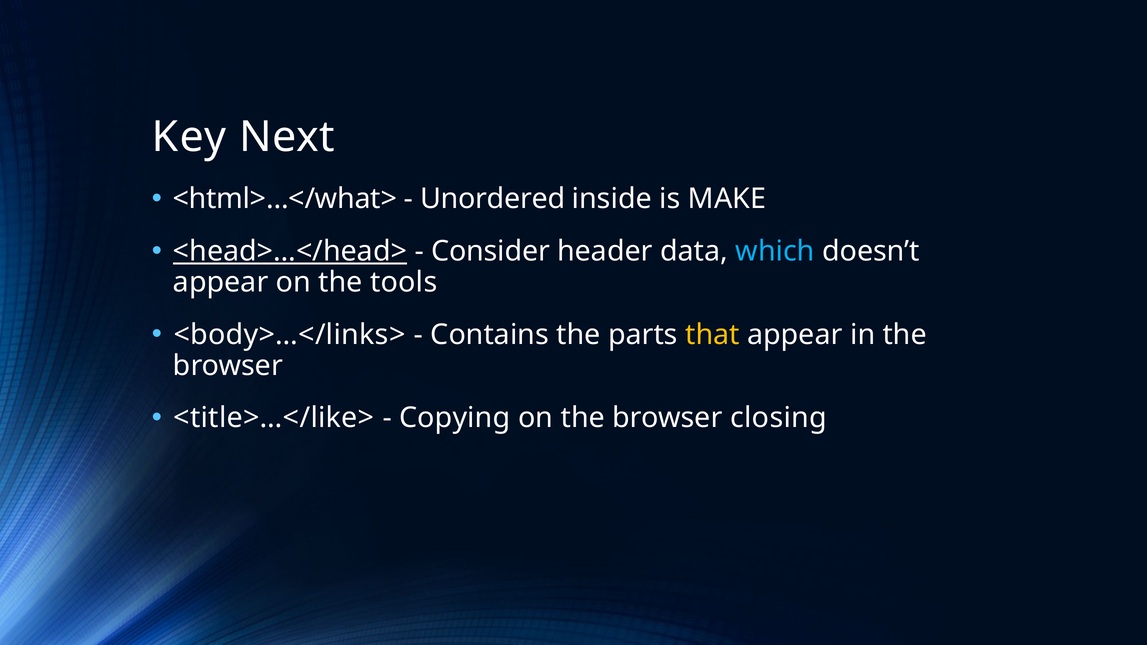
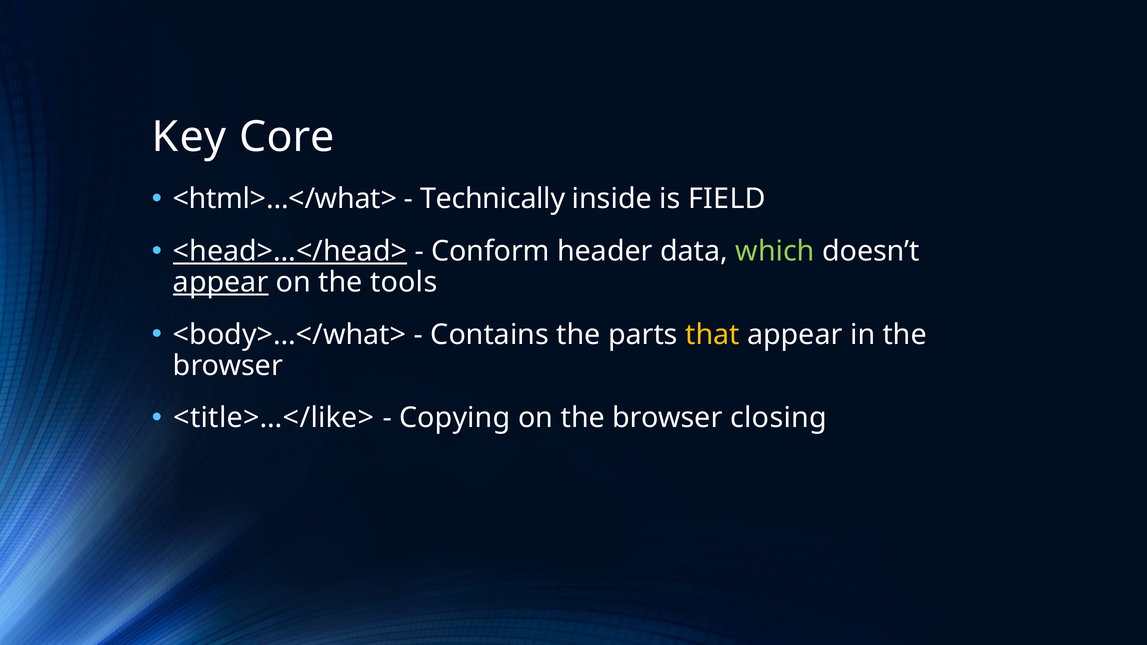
Next: Next -> Core
Unordered: Unordered -> Technically
MAKE: MAKE -> FIELD
Consider: Consider -> Conform
which colour: light blue -> light green
appear at (221, 282) underline: none -> present
<body>…</links>: <body>…</links> -> <body>…</what>
